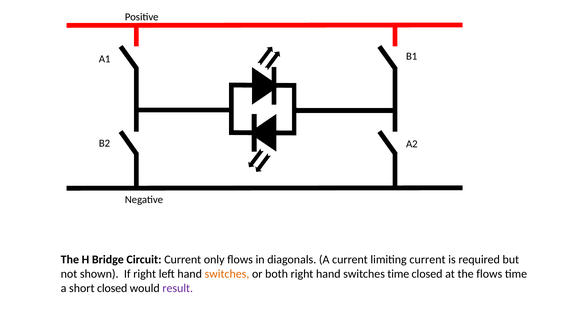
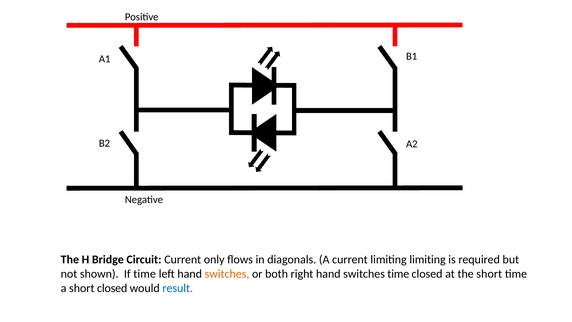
limiting current: current -> limiting
If right: right -> time
the flows: flows -> short
result colour: purple -> blue
